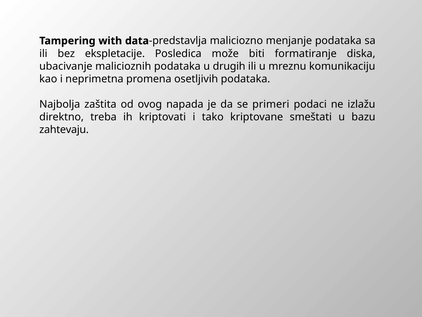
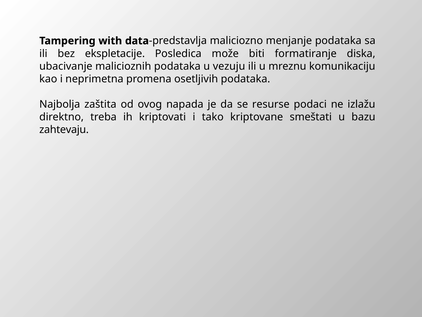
drugih: drugih -> vezuju
primeri: primeri -> resurse
